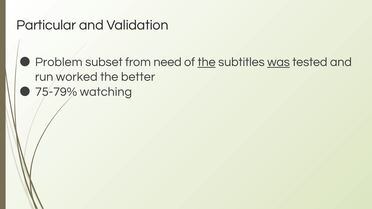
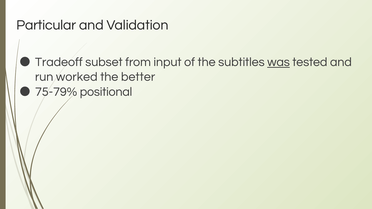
Problem: Problem -> Tradeoff
need: need -> input
the at (207, 62) underline: present -> none
watching: watching -> positional
